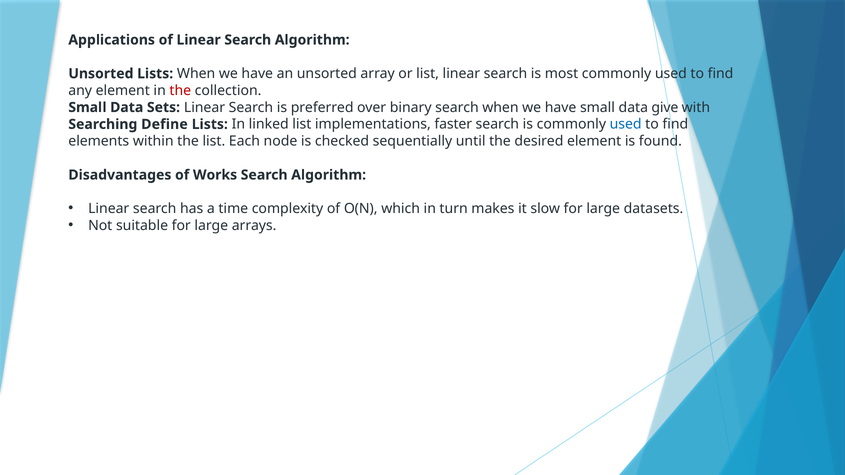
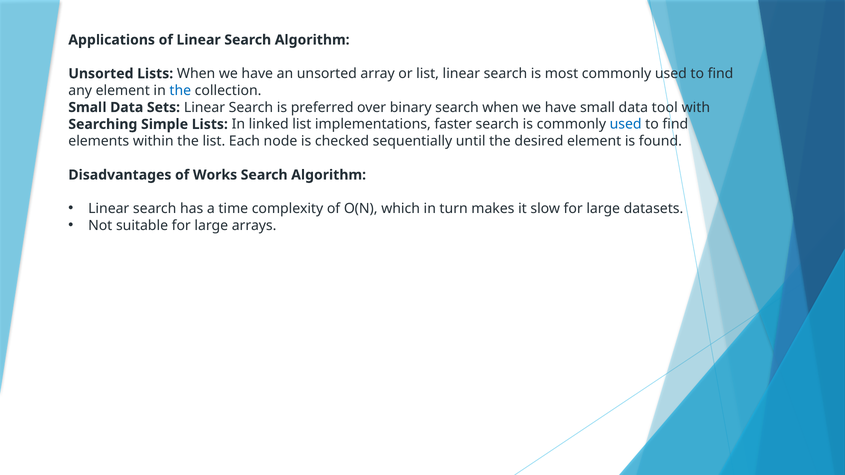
the at (180, 91) colour: red -> blue
give: give -> tool
Define: Define -> Simple
